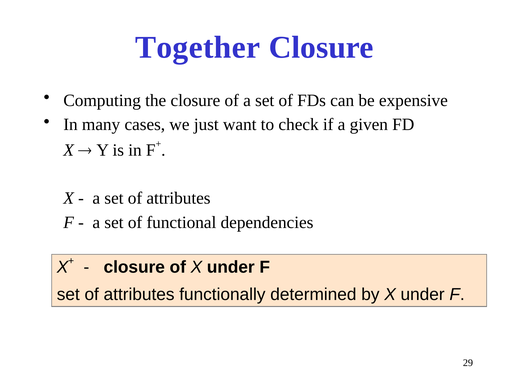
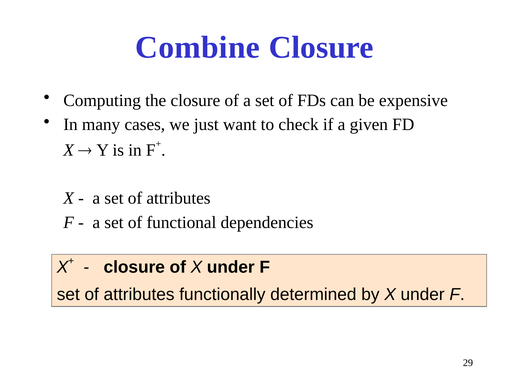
Together: Together -> Combine
